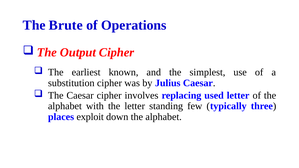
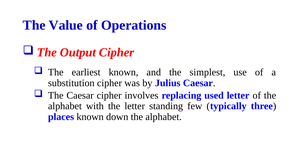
Brute: Brute -> Value
places exploit: exploit -> known
